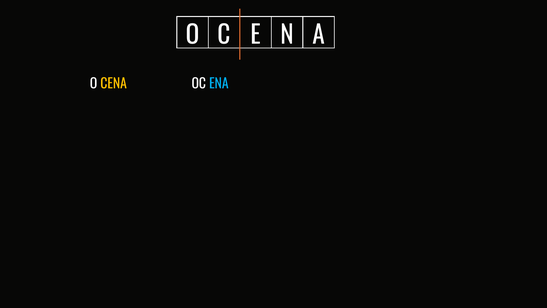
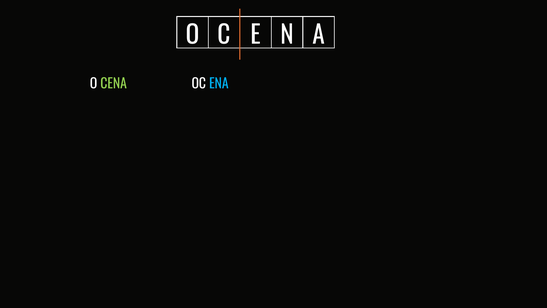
CENA colour: yellow -> light green
